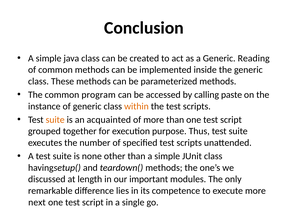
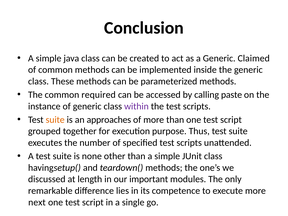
Reading: Reading -> Claimed
program: program -> required
within colour: orange -> purple
acquainted: acquainted -> approaches
